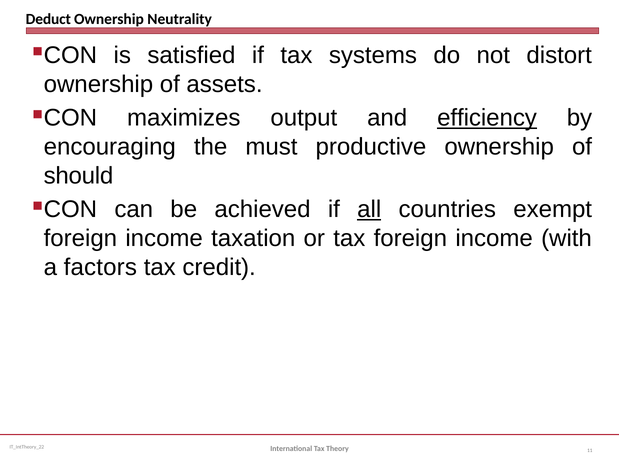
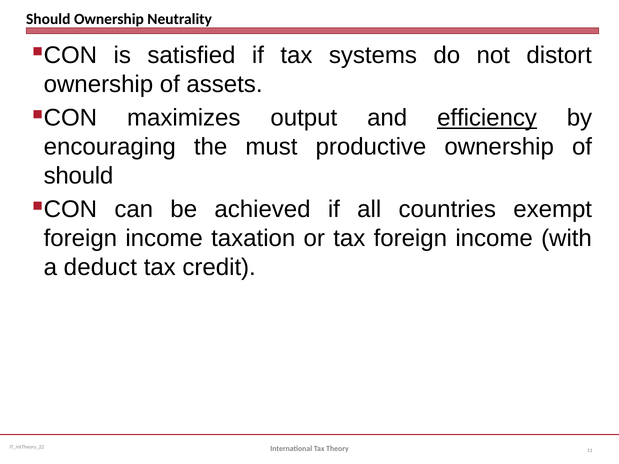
Deduct at (48, 19): Deduct -> Should
all underline: present -> none
factors: factors -> deduct
